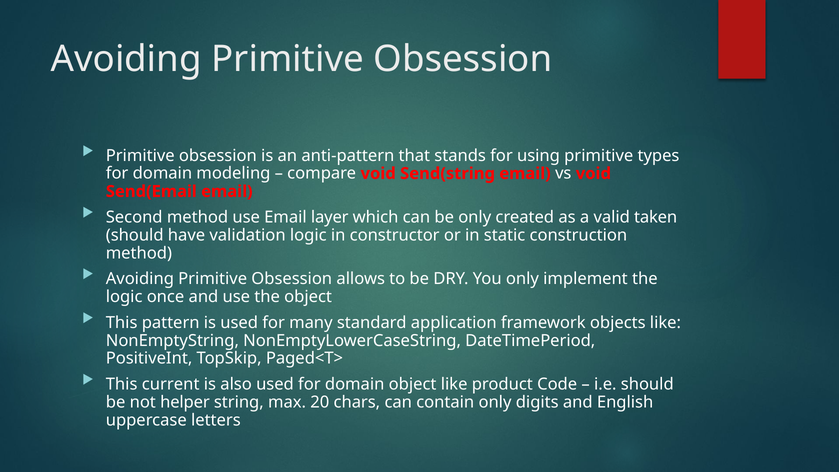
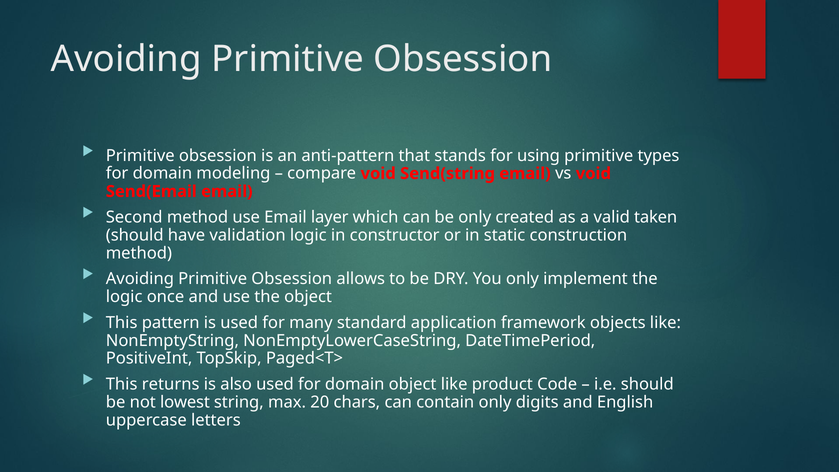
current: current -> returns
helper: helper -> lowest
